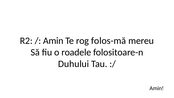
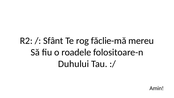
Amin at (53, 41): Amin -> Sfânt
folos-mă: folos-mă -> făclie-mă
